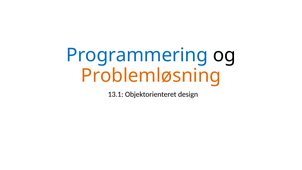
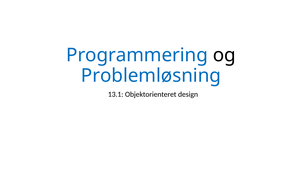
Problemløsning colour: orange -> blue
